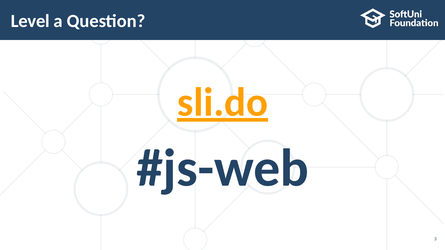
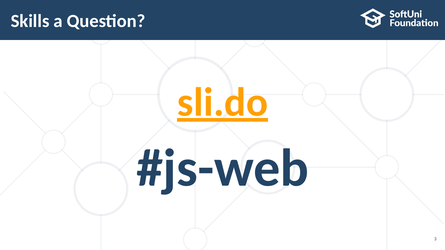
Level: Level -> Skills
